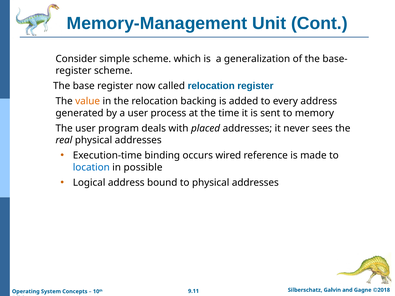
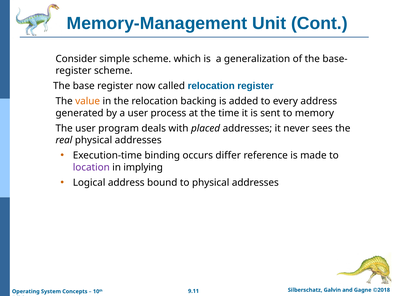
wired: wired -> differ
location colour: blue -> purple
possible: possible -> implying
